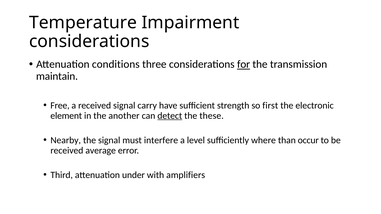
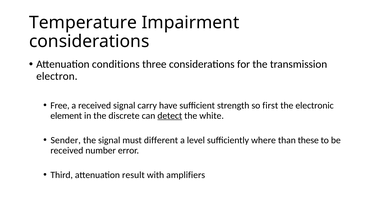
for underline: present -> none
maintain: maintain -> electron
another: another -> discrete
these: these -> white
Nearby: Nearby -> Sender
interfere: interfere -> different
occur: occur -> these
average: average -> number
under: under -> result
